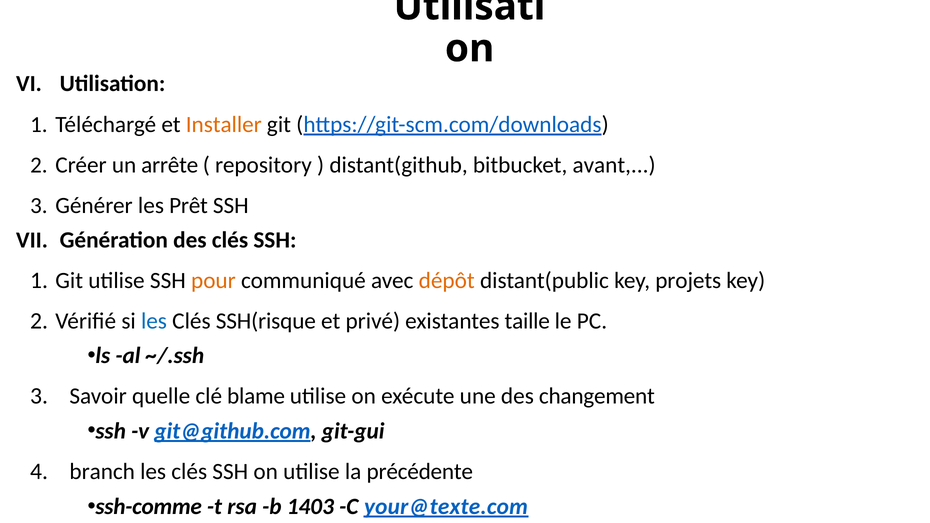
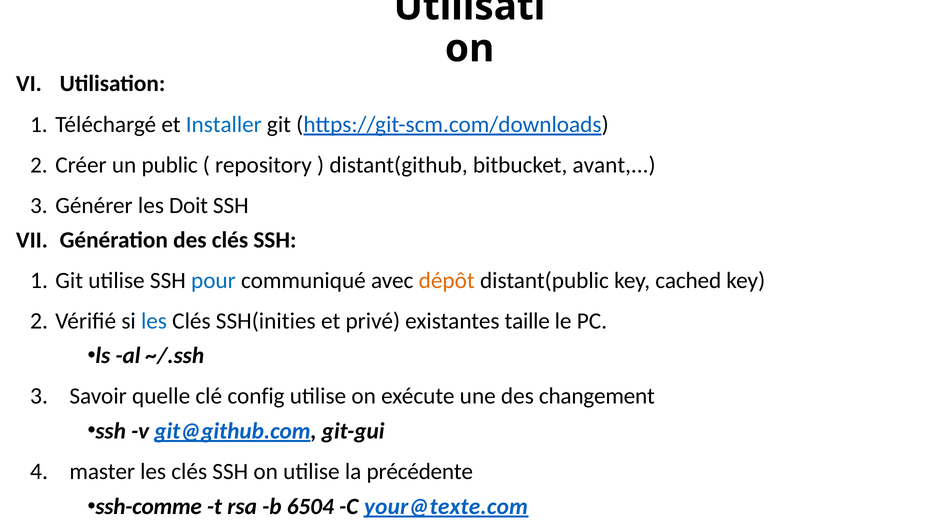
Installer colour: orange -> blue
arrête: arrête -> public
Prêt: Prêt -> Doit
pour colour: orange -> blue
projets: projets -> cached
SSH(risque: SSH(risque -> SSH(inities
blame: blame -> config
branch: branch -> master
1403: 1403 -> 6504
